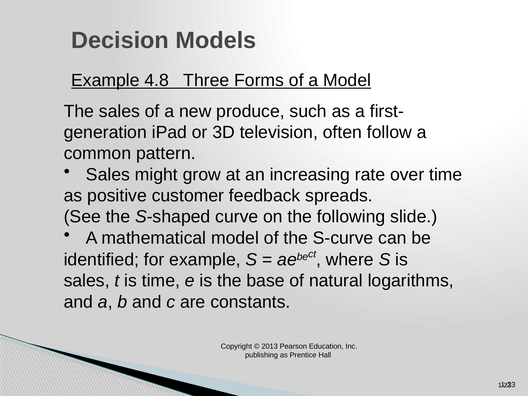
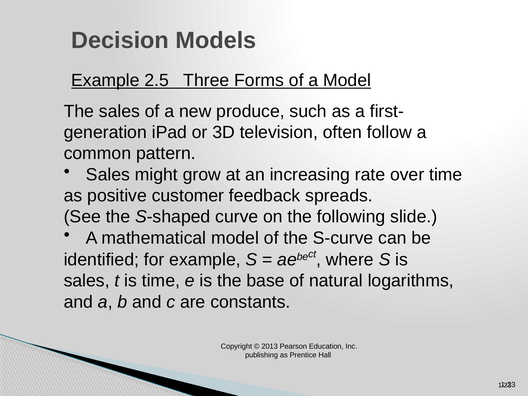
4.8: 4.8 -> 2.5
